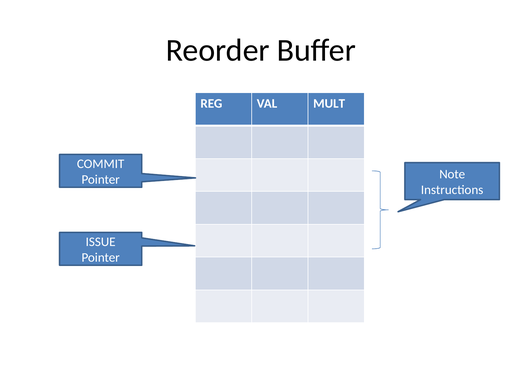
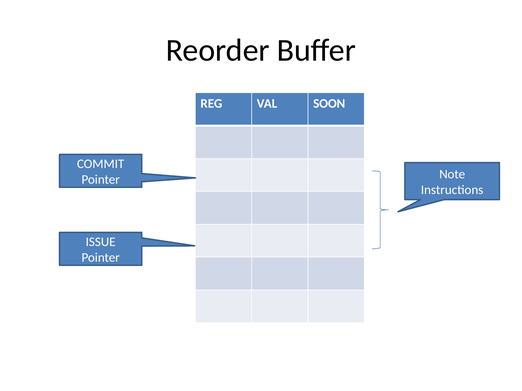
MULT: MULT -> SOON
